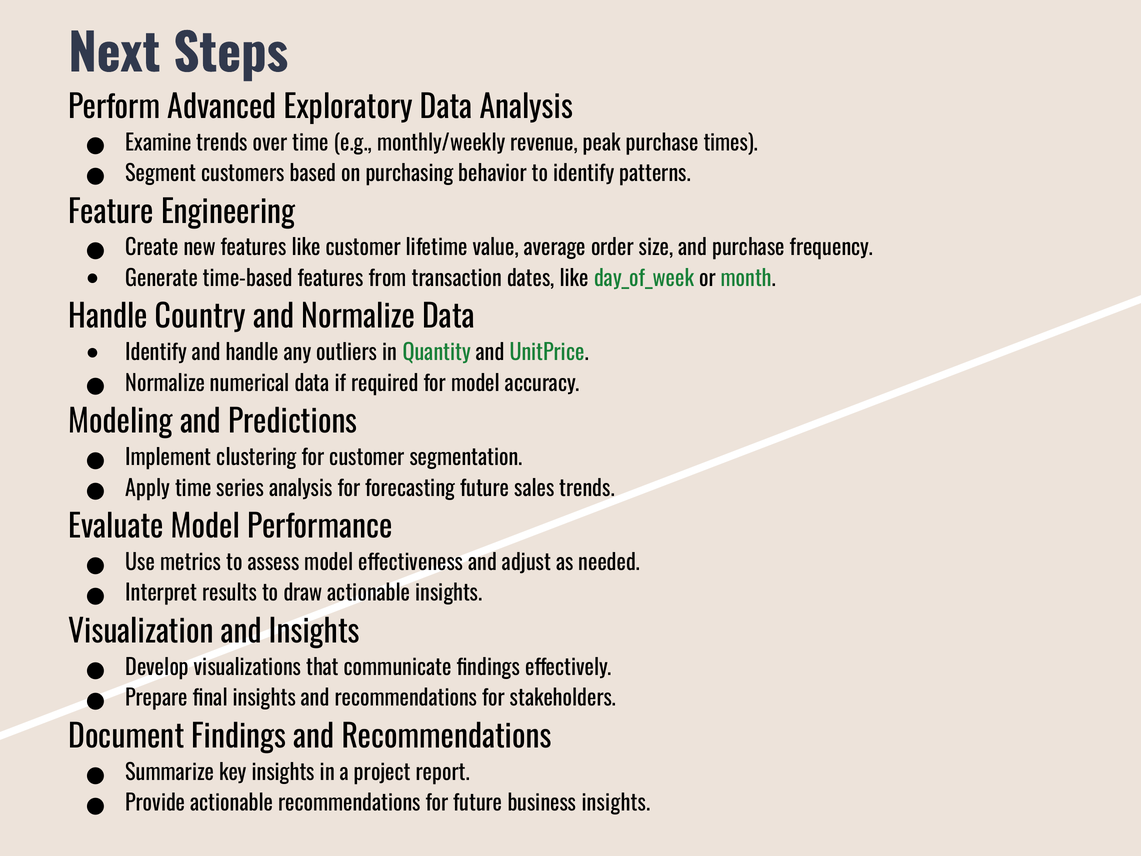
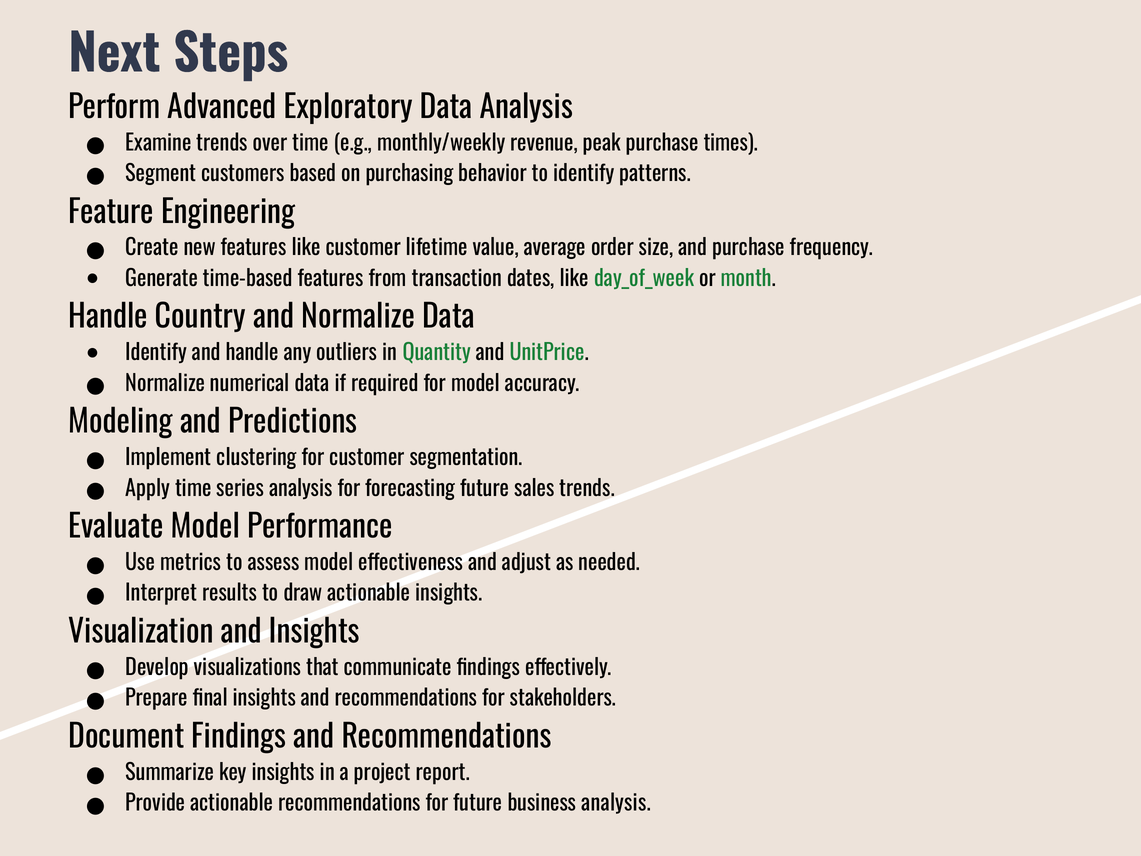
business insights: insights -> analysis
